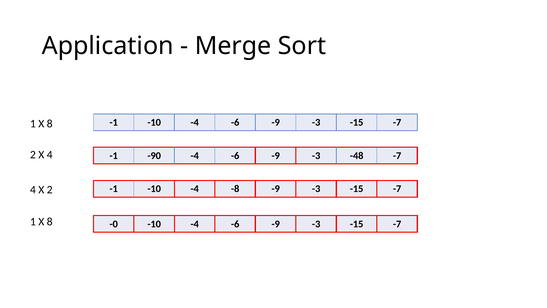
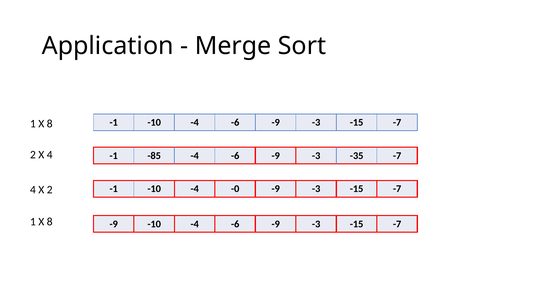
-90: -90 -> -85
-48: -48 -> -35
-8: -8 -> -0
-0 at (114, 224): -0 -> -9
